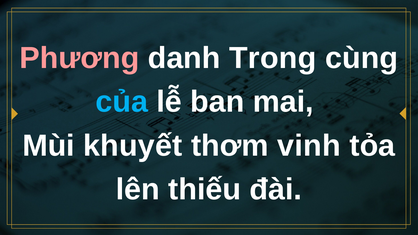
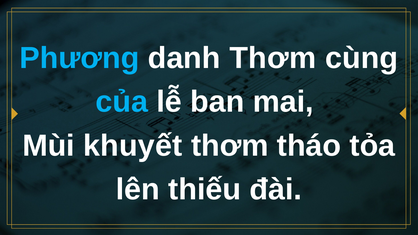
Phương colour: pink -> light blue
danh Trong: Trong -> Thơm
vinh: vinh -> tháo
